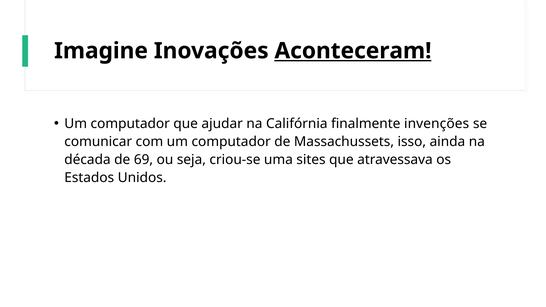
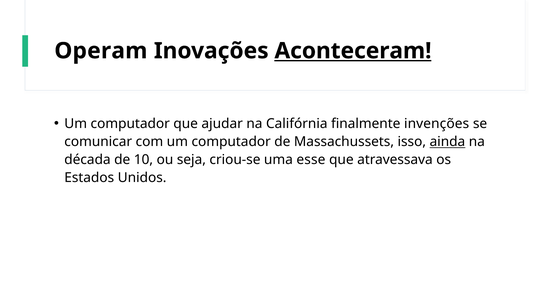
Imagine: Imagine -> Operam
ainda underline: none -> present
69: 69 -> 10
sites: sites -> esse
